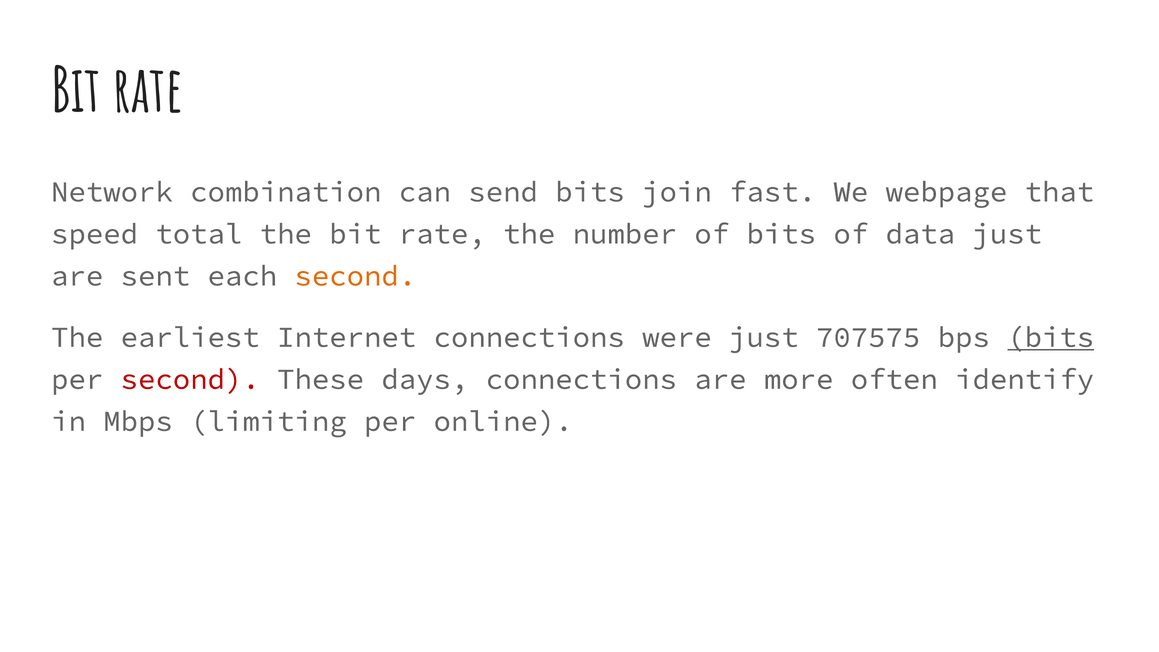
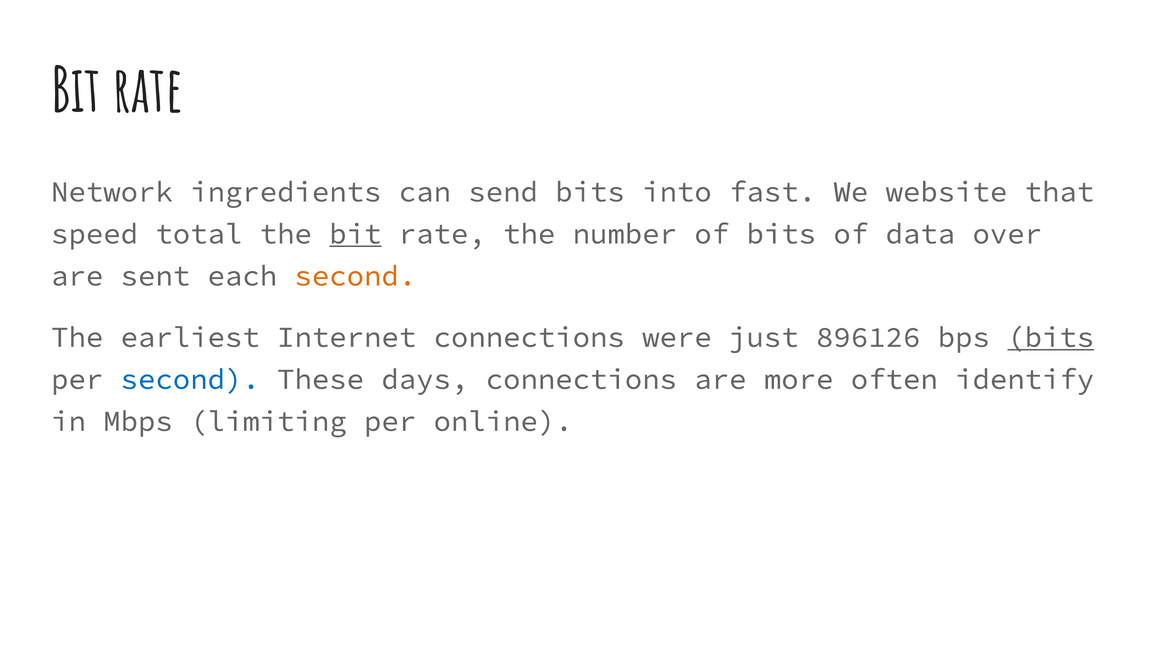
combination: combination -> ingredients
join: join -> into
webpage: webpage -> website
bit at (355, 234) underline: none -> present
data just: just -> over
707575: 707575 -> 896126
second at (190, 379) colour: red -> blue
